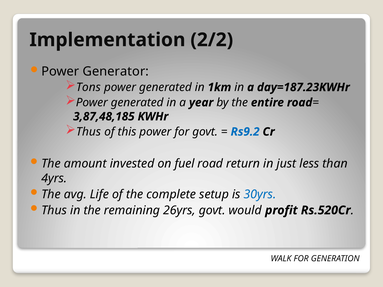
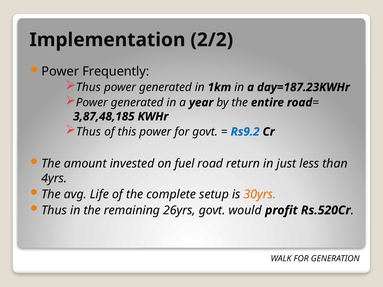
Generator: Generator -> Frequently
Tons at (88, 87): Tons -> Thus
30yrs colour: blue -> orange
